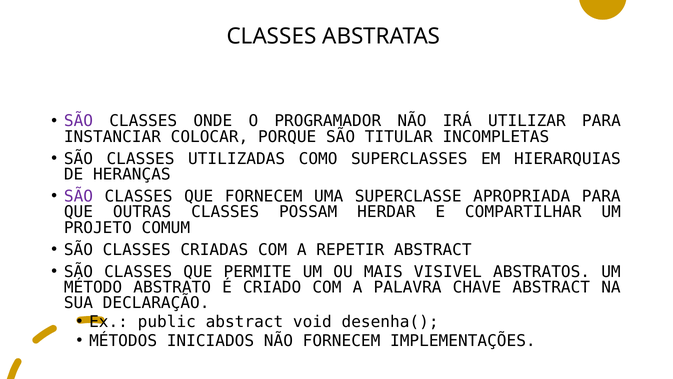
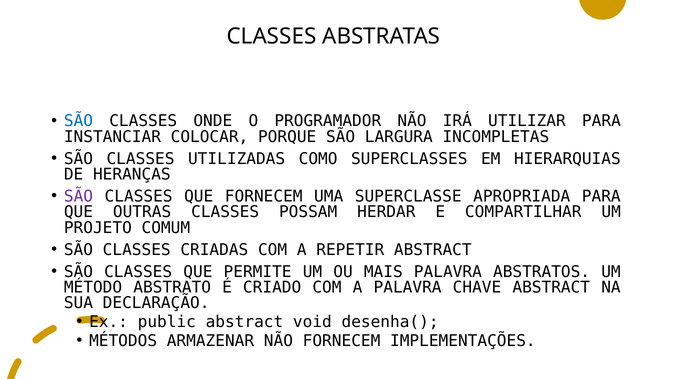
SÃO at (78, 121) colour: purple -> blue
TITULAR: TITULAR -> LARGURA
MAIS VISIVEL: VISIVEL -> PALAVRA
INICIADOS: INICIADOS -> ARMAZENAR
